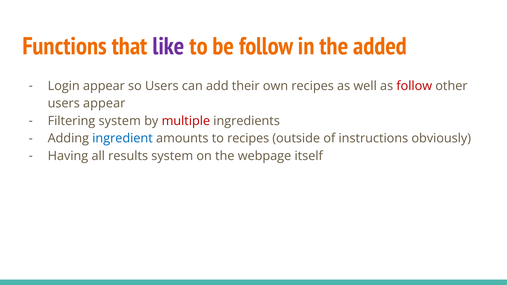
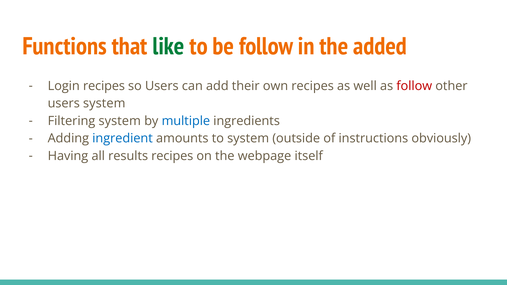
like colour: purple -> green
Login appear: appear -> recipes
users appear: appear -> system
multiple colour: red -> blue
to recipes: recipes -> system
results system: system -> recipes
